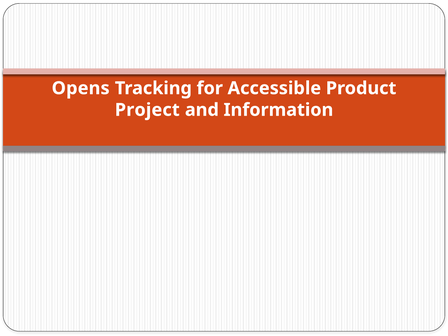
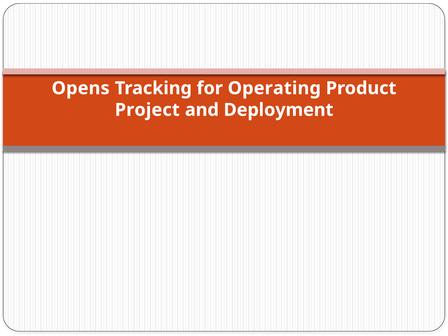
Accessible: Accessible -> Operating
Information: Information -> Deployment
